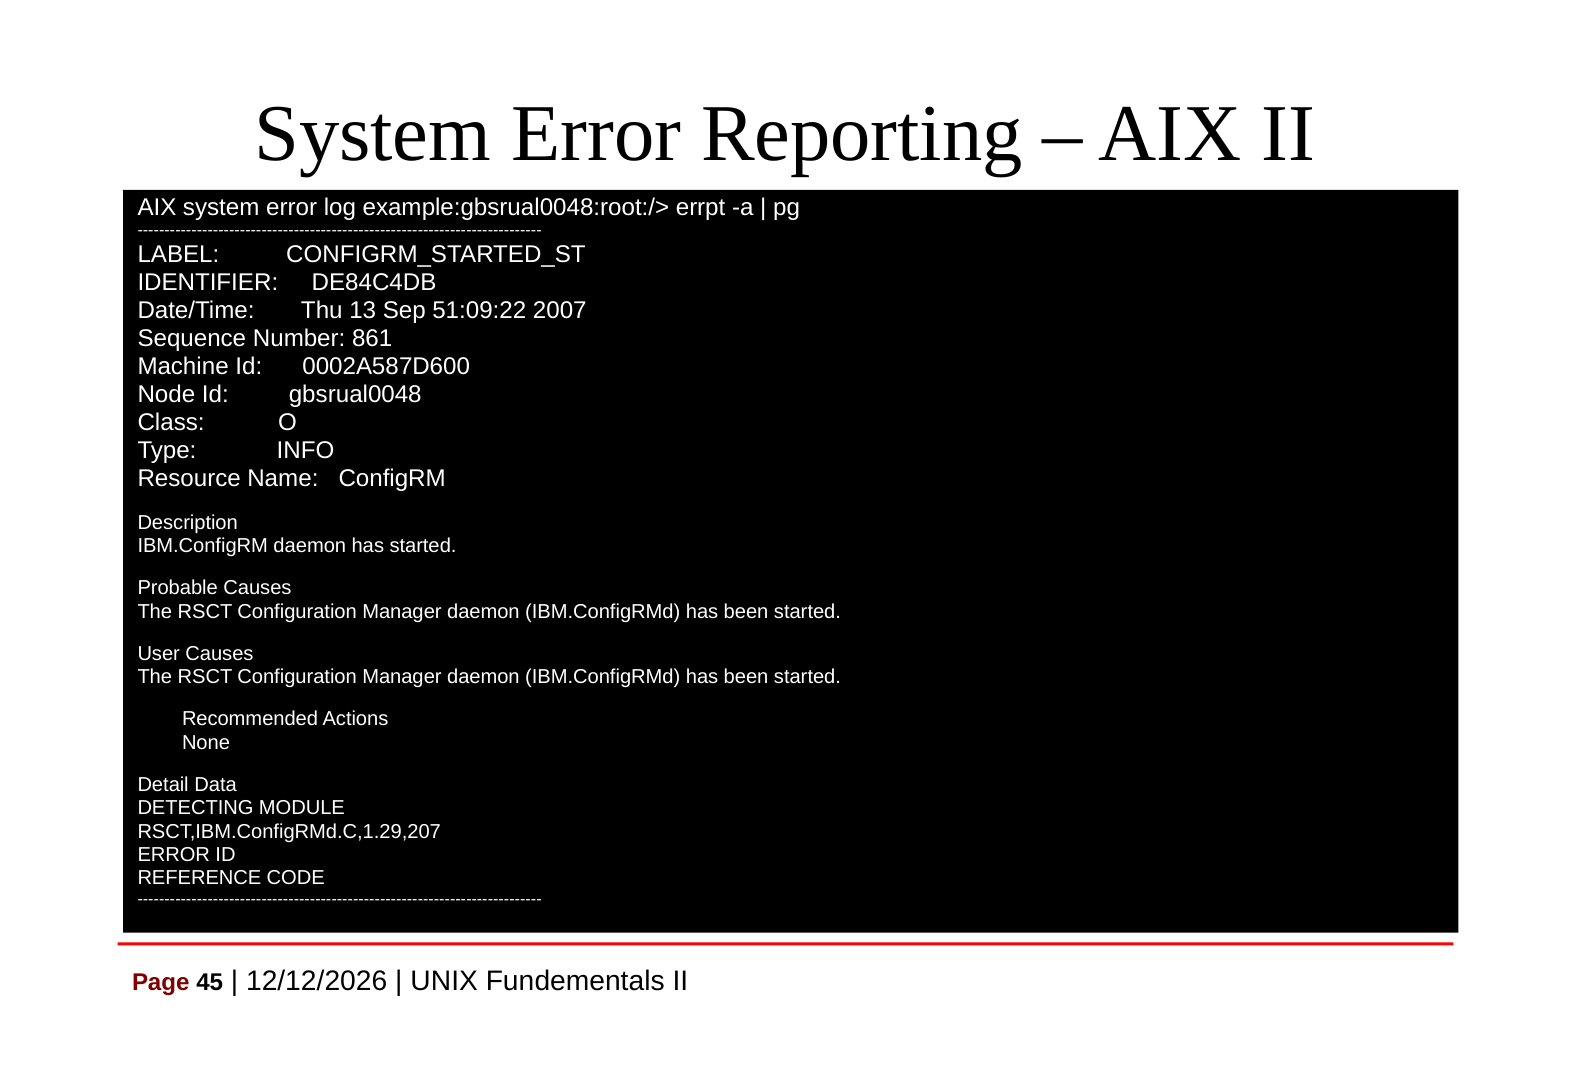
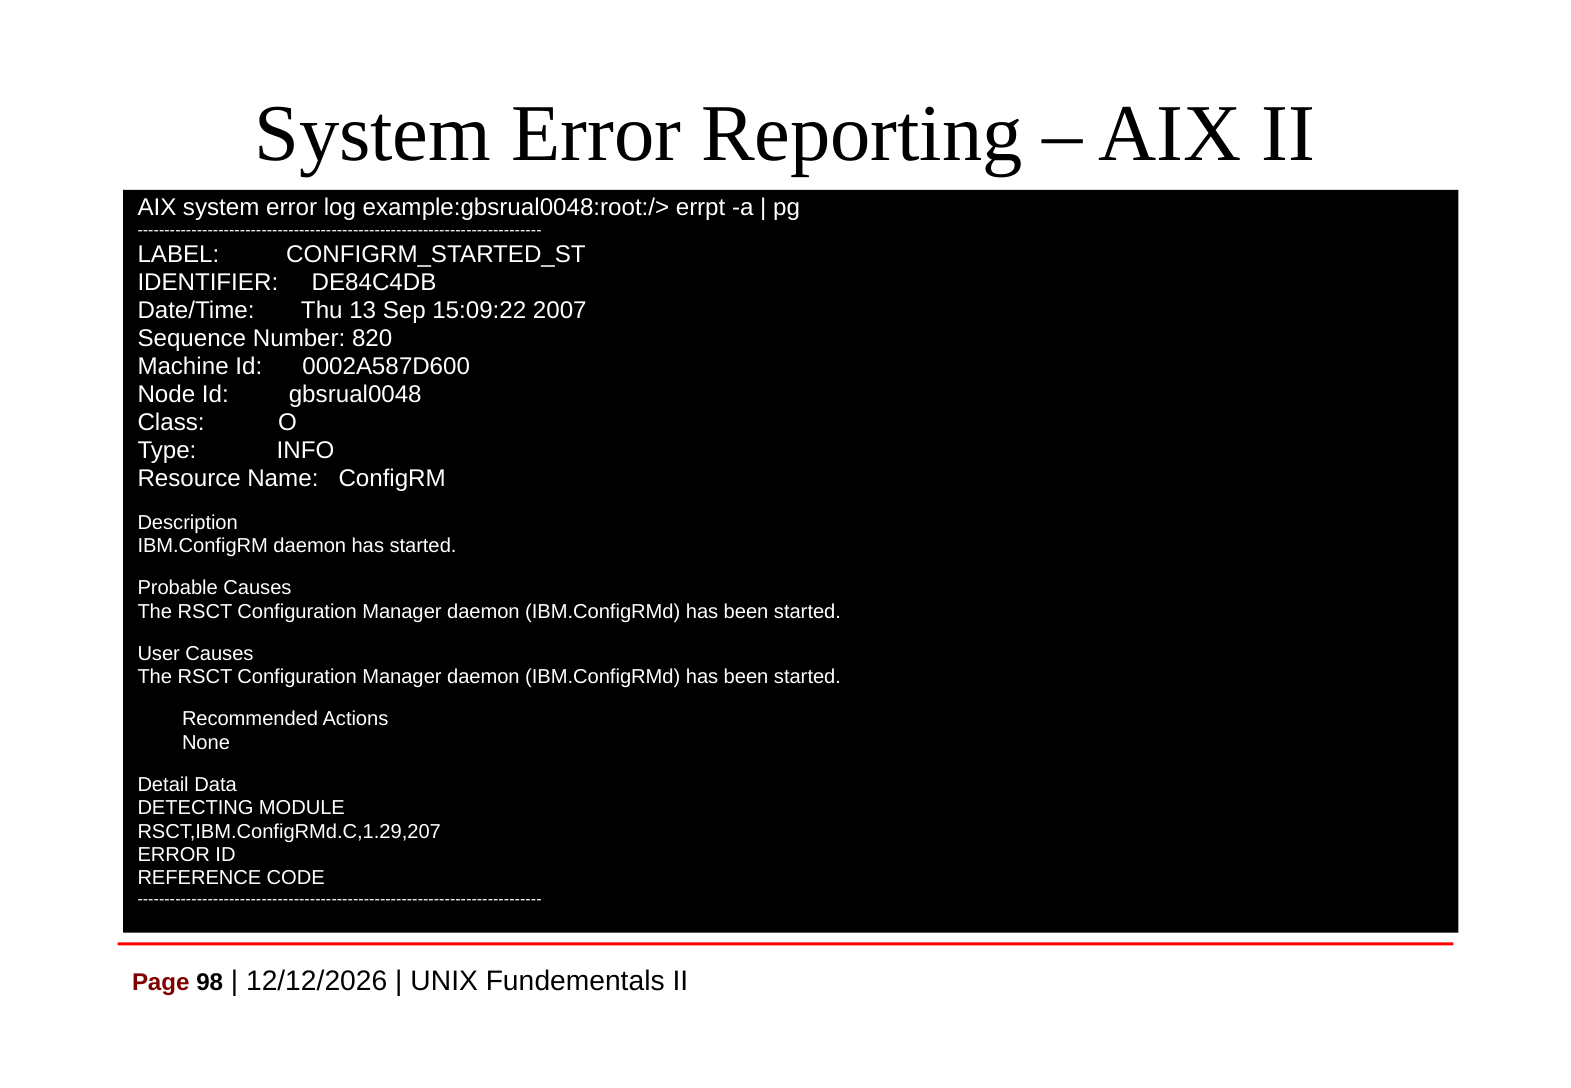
51:09:22: 51:09:22 -> 15:09:22
861: 861 -> 820
45: 45 -> 98
